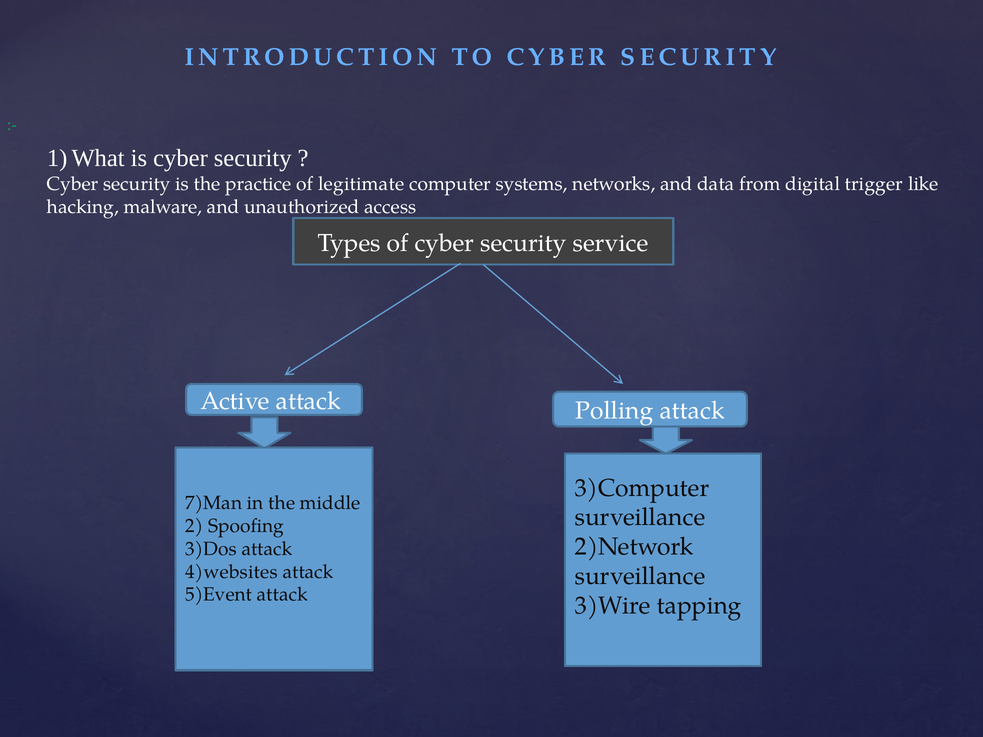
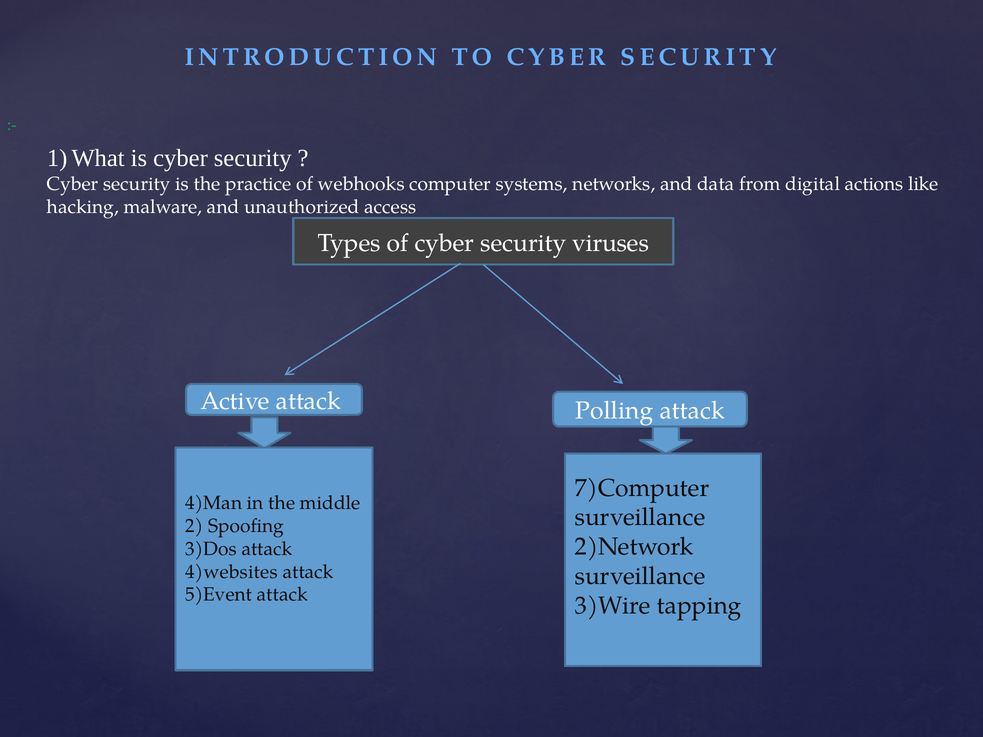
legitimate: legitimate -> webhooks
trigger: trigger -> actions
service: service -> viruses
3)Computer: 3)Computer -> 7)Computer
7)Man: 7)Man -> 4)Man
